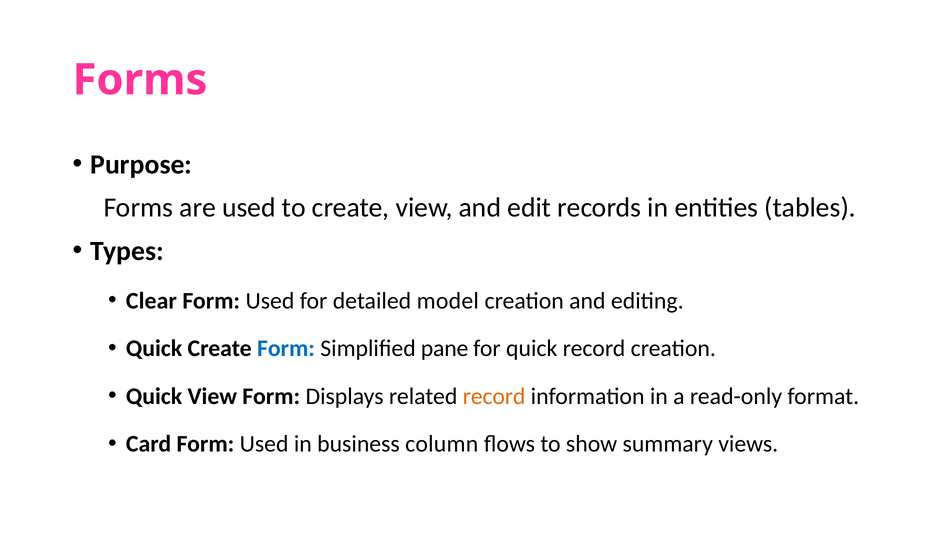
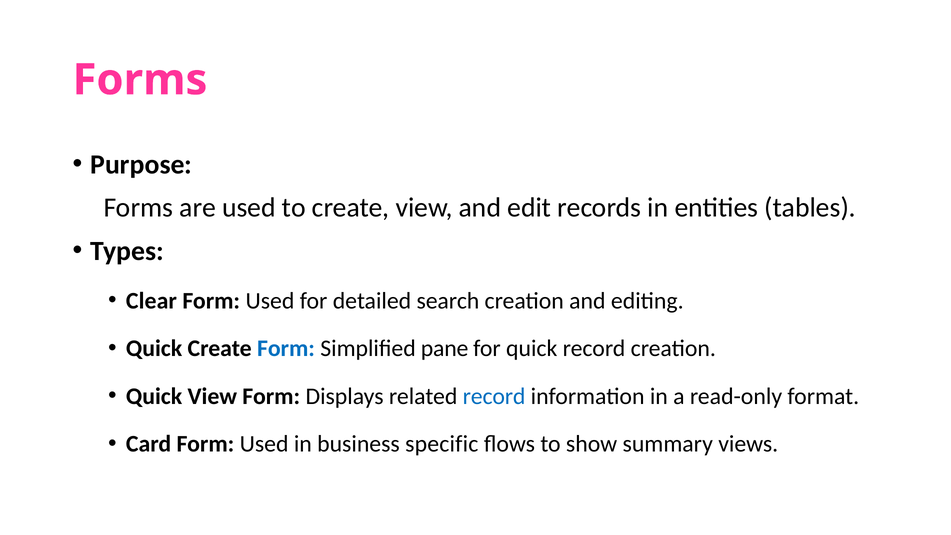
model: model -> search
record at (494, 396) colour: orange -> blue
column: column -> specific
